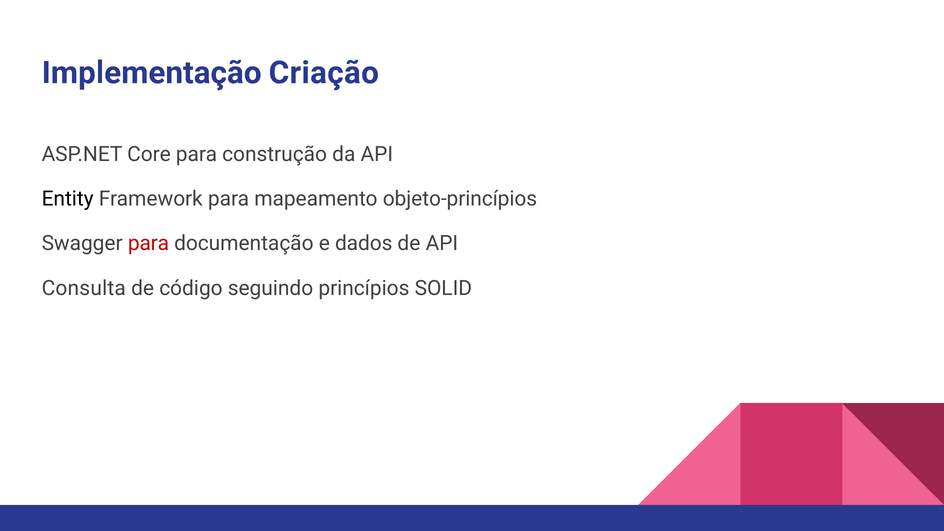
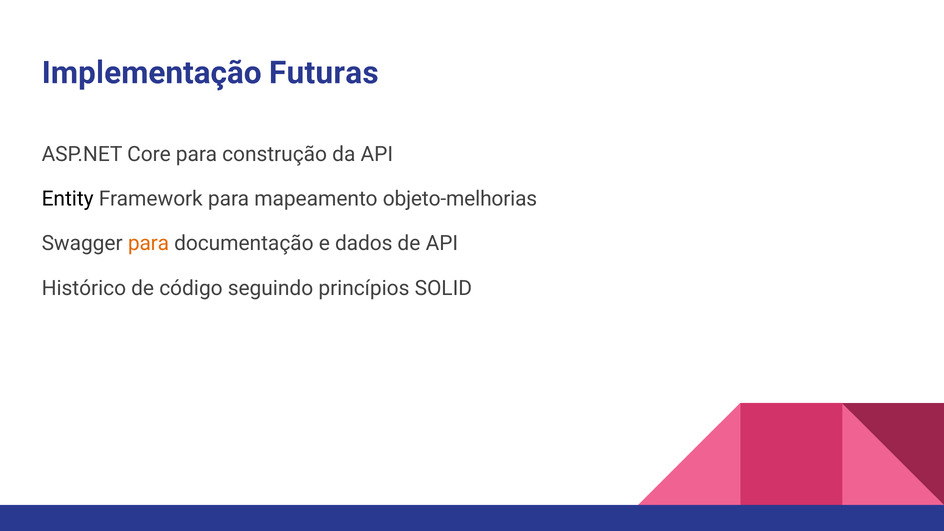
Criação: Criação -> Futuras
objeto-princípios: objeto-princípios -> objeto-melhorias
para at (148, 243) colour: red -> orange
Consulta: Consulta -> Histórico
